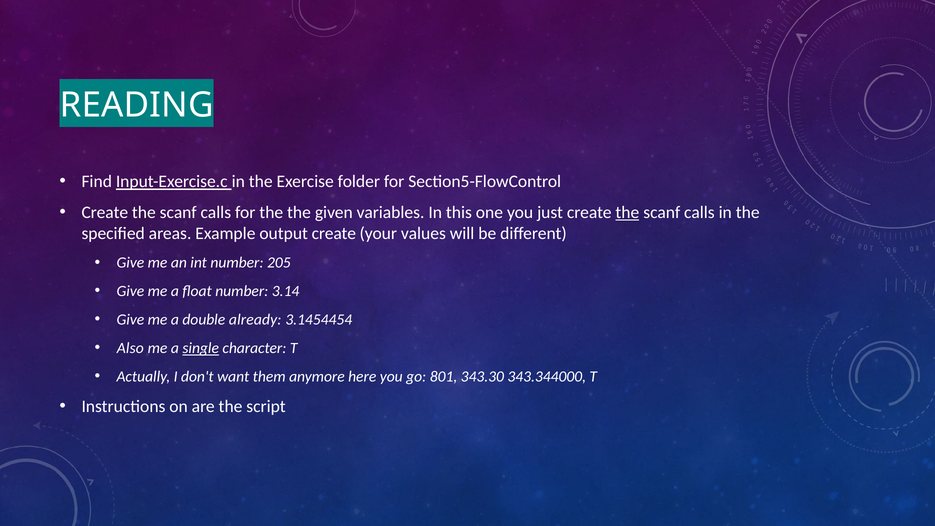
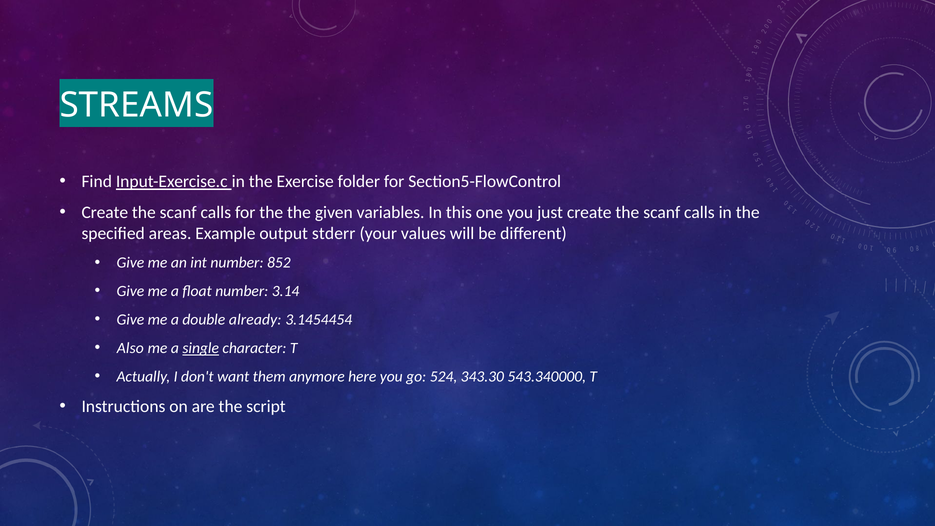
READING: READING -> STREAMS
the at (627, 212) underline: present -> none
output create: create -> stderr
205: 205 -> 852
801: 801 -> 524
343.344000: 343.344000 -> 543.340000
